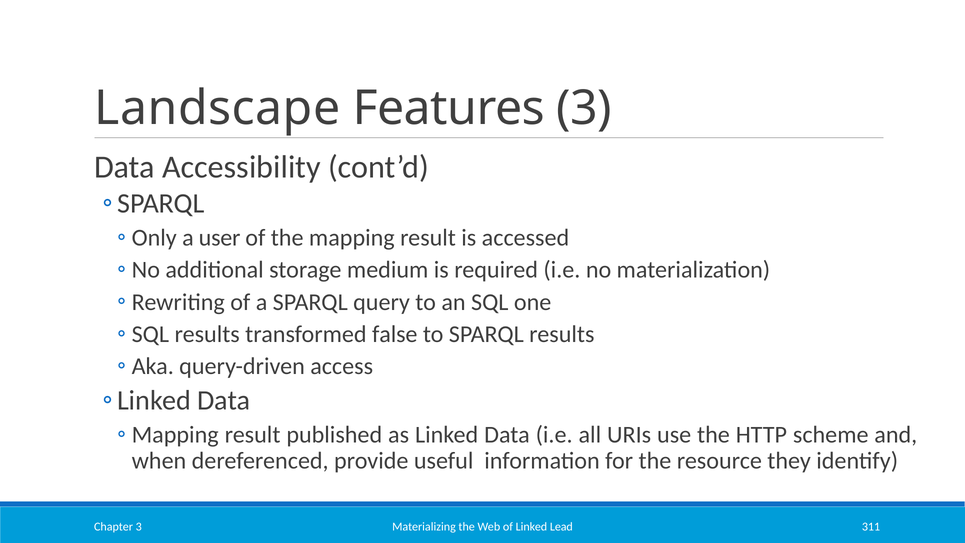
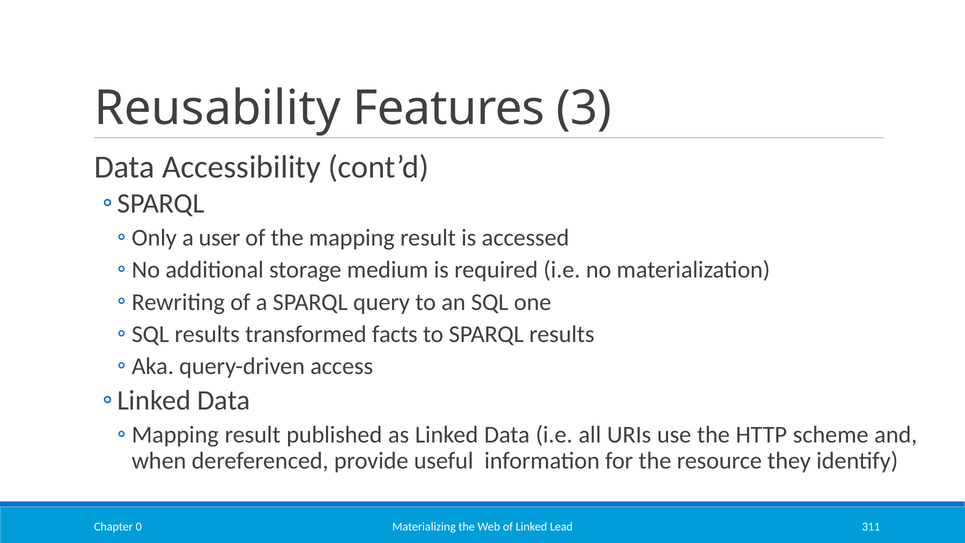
Landscape: Landscape -> Reusability
false: false -> facts
Chapter 3: 3 -> 0
